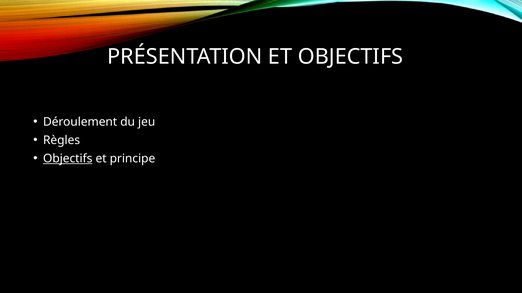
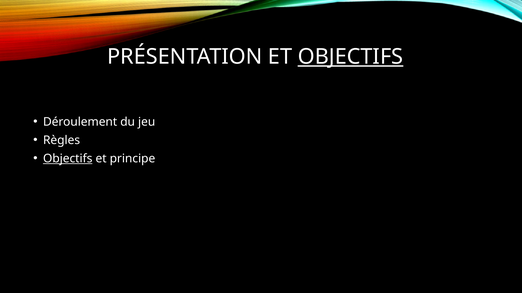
OBJECTIFS at (350, 57) underline: none -> present
